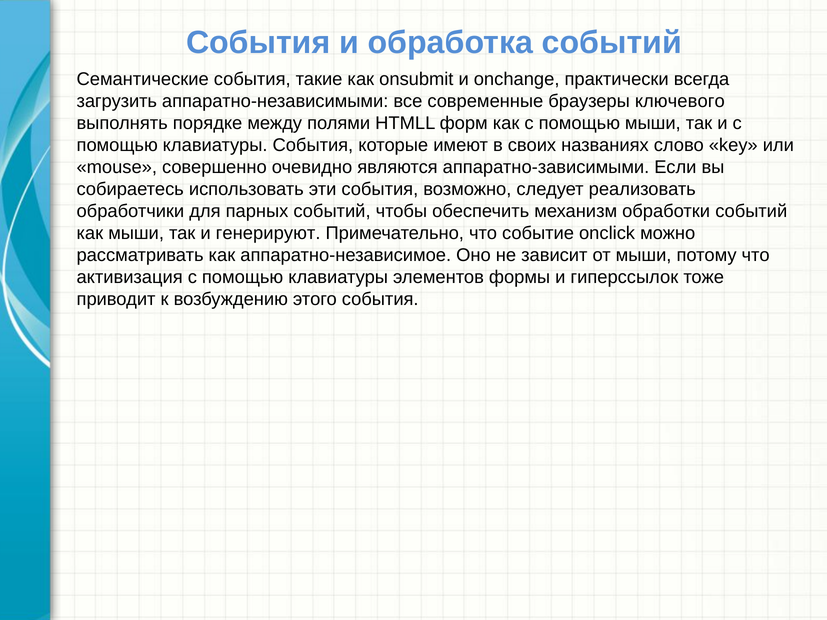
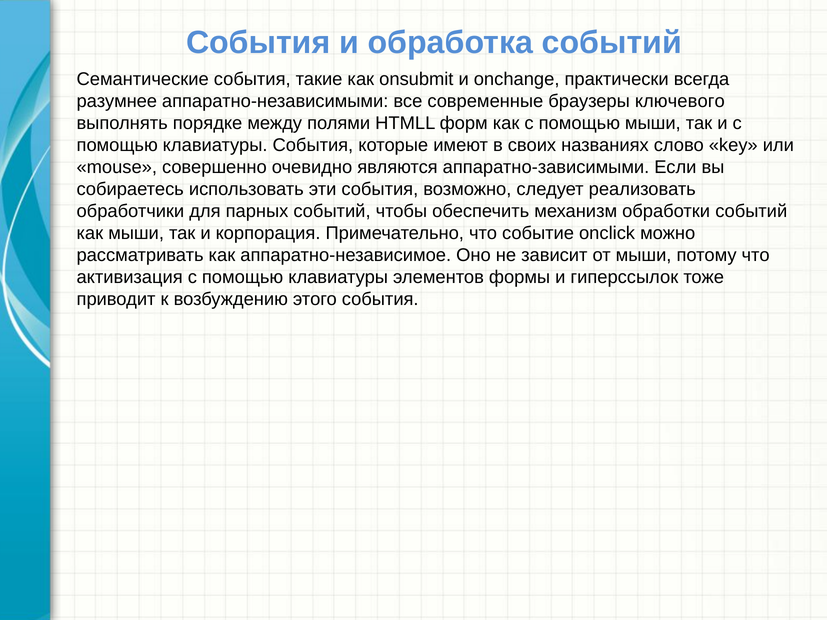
загрузить: загрузить -> разумнее
генерируют: генерируют -> корпорация
